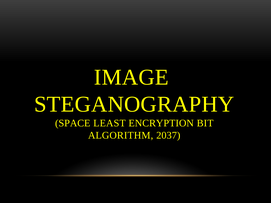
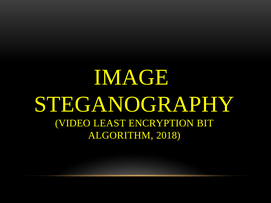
SPACE: SPACE -> VIDEO
2037: 2037 -> 2018
